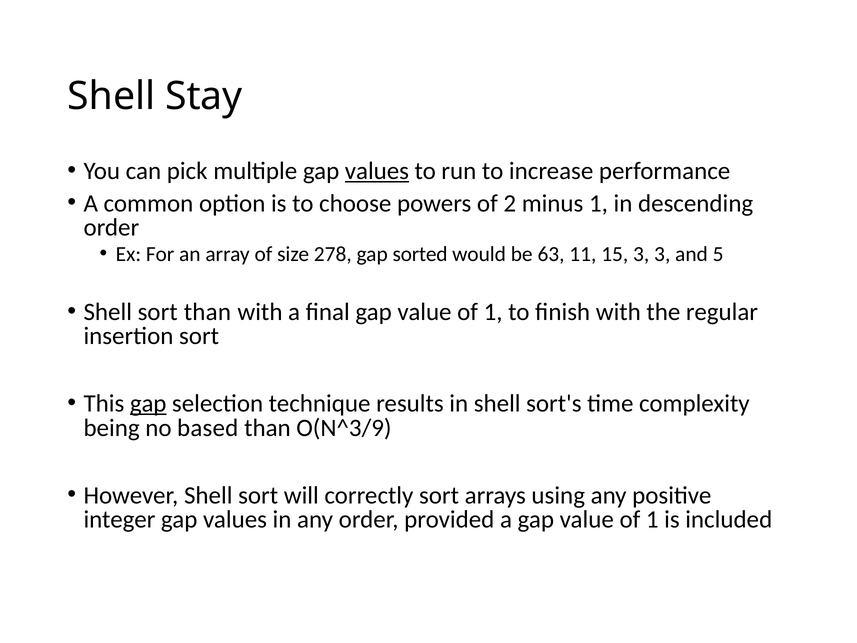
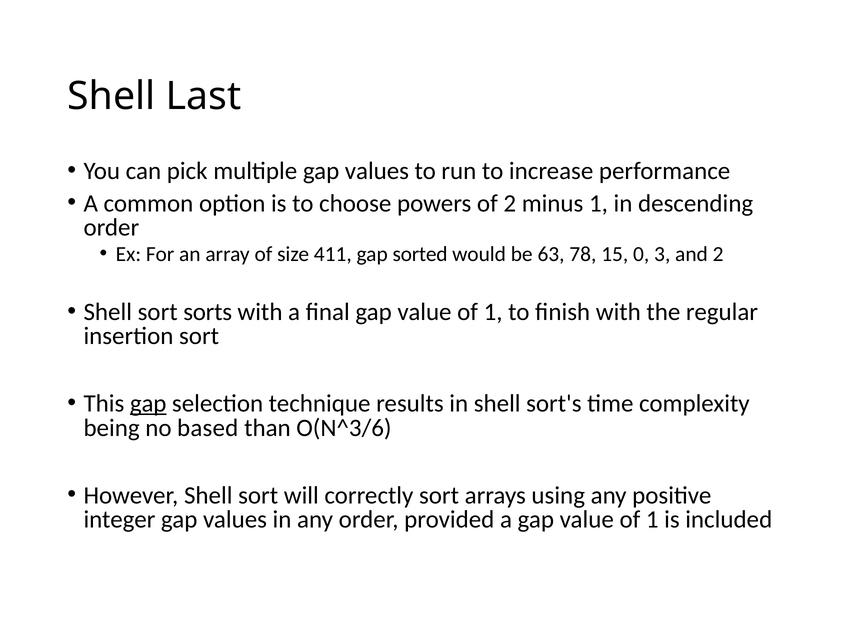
Stay: Stay -> Last
values at (377, 171) underline: present -> none
278: 278 -> 411
11: 11 -> 78
15 3: 3 -> 0
and 5: 5 -> 2
sort than: than -> sorts
O(N^3/9: O(N^3/9 -> O(N^3/6
